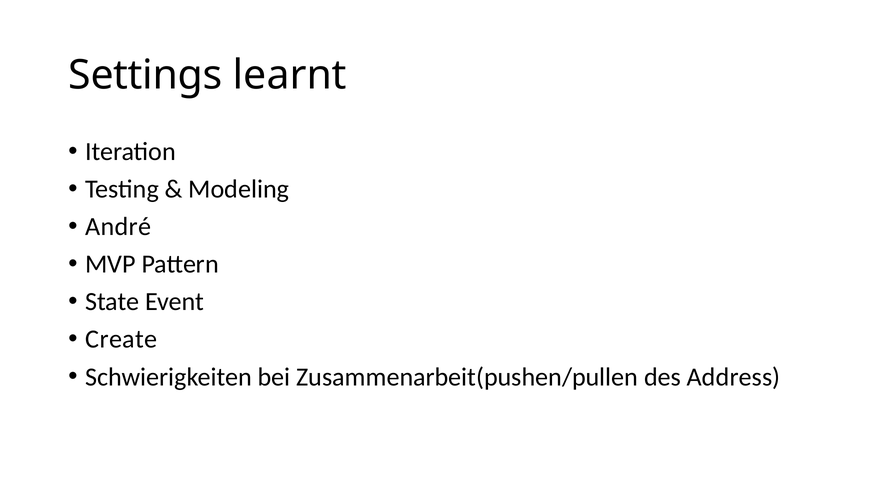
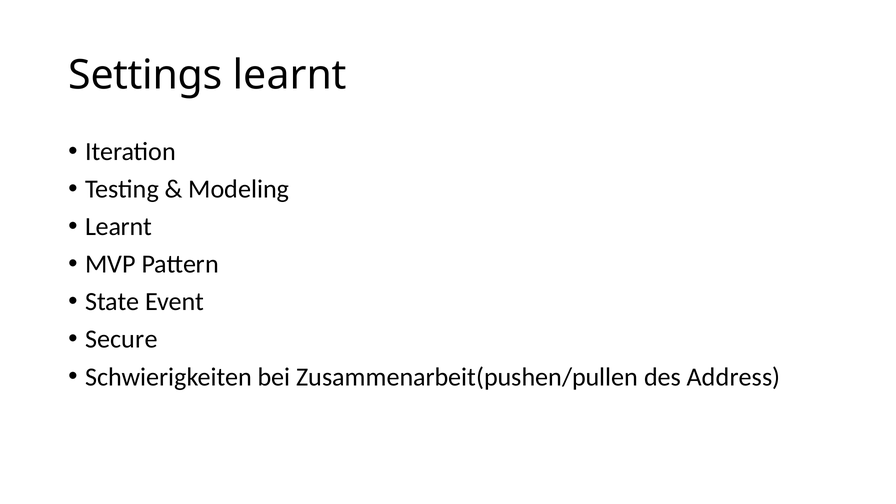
André at (118, 227): André -> Learnt
Create: Create -> Secure
